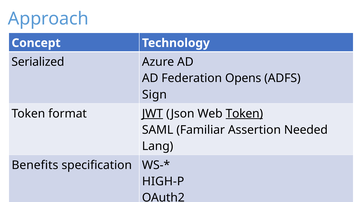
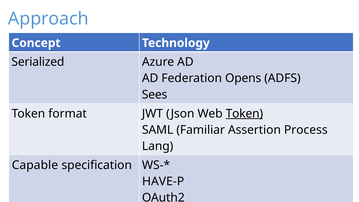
Sign: Sign -> Sees
JWT underline: present -> none
Needed: Needed -> Process
Benefits: Benefits -> Capable
HIGH-P: HIGH-P -> HAVE-P
